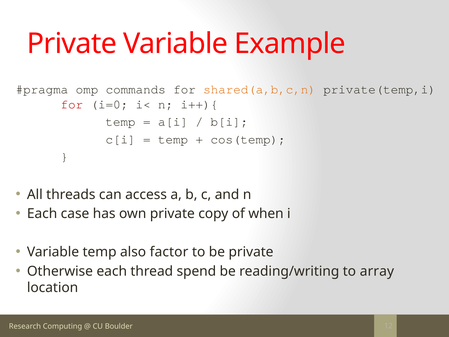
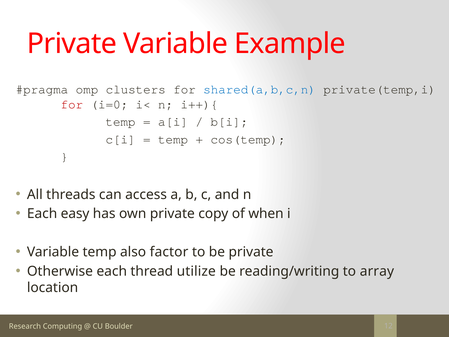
commands: commands -> clusters
shared(a,b,c,n colour: orange -> blue
case: case -> easy
spend: spend -> utilize
